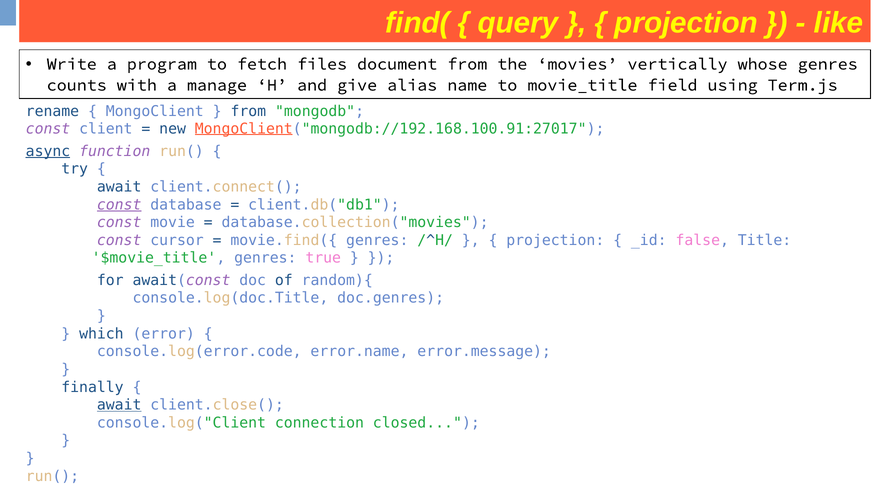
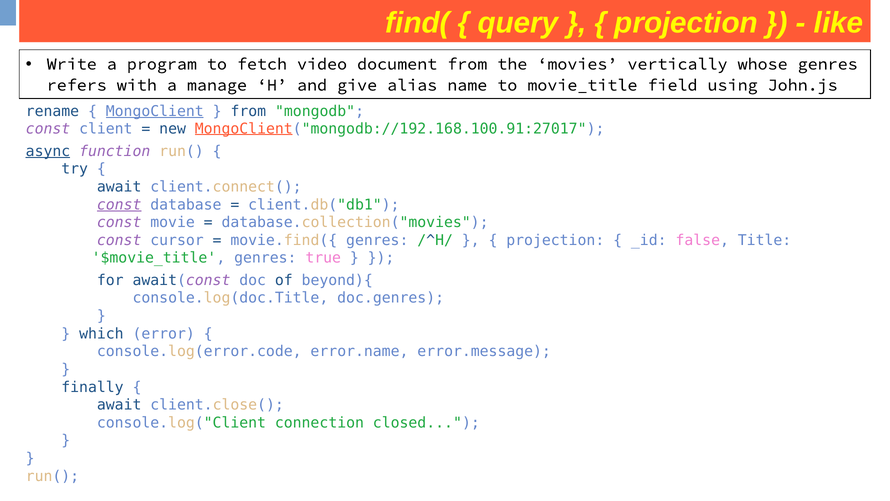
files: files -> video
counts: counts -> refers
Term.js: Term.js -> John.js
MongoClient underline: none -> present
random){: random){ -> beyond){
await at (119, 405) underline: present -> none
